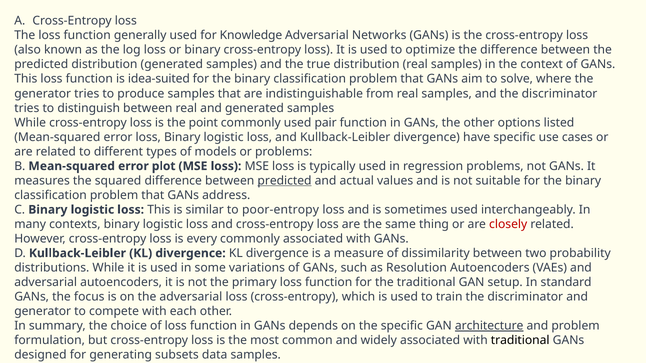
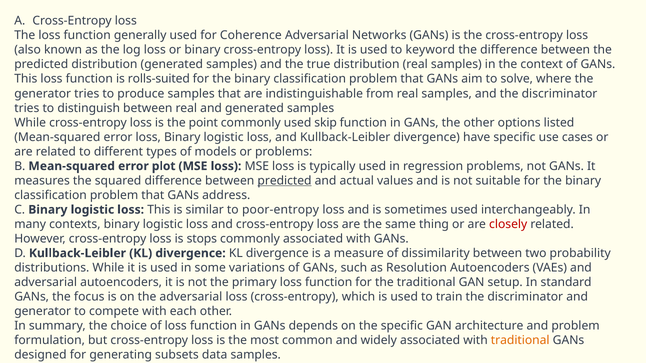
Knowledge: Knowledge -> Coherence
optimize: optimize -> keyword
idea-suited: idea-suited -> rolls-suited
pair: pair -> skip
every: every -> stops
architecture underline: present -> none
traditional at (520, 341) colour: black -> orange
